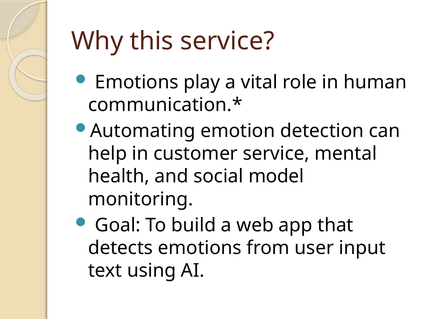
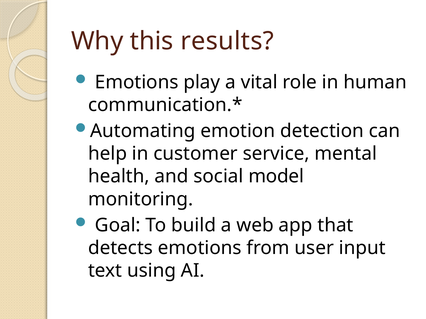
this service: service -> results
